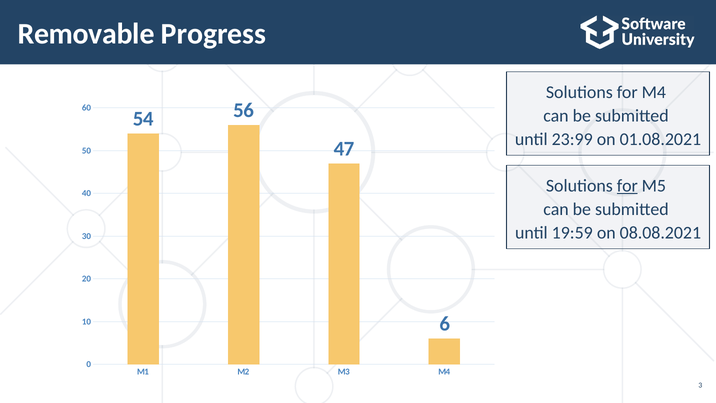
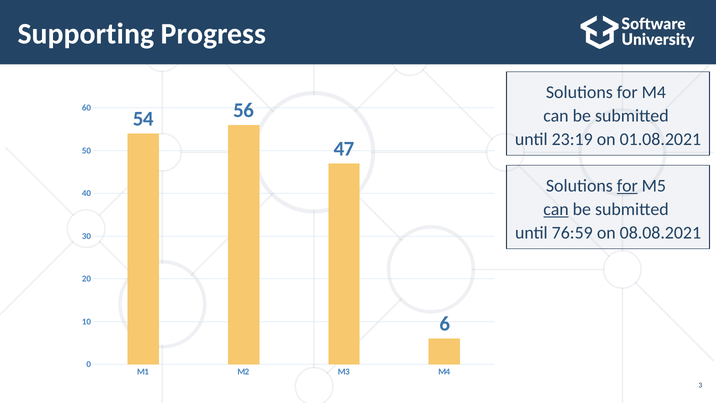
Removable: Removable -> Supporting
23:99: 23:99 -> 23:19
can at (556, 209) underline: none -> present
19:59: 19:59 -> 76:59
